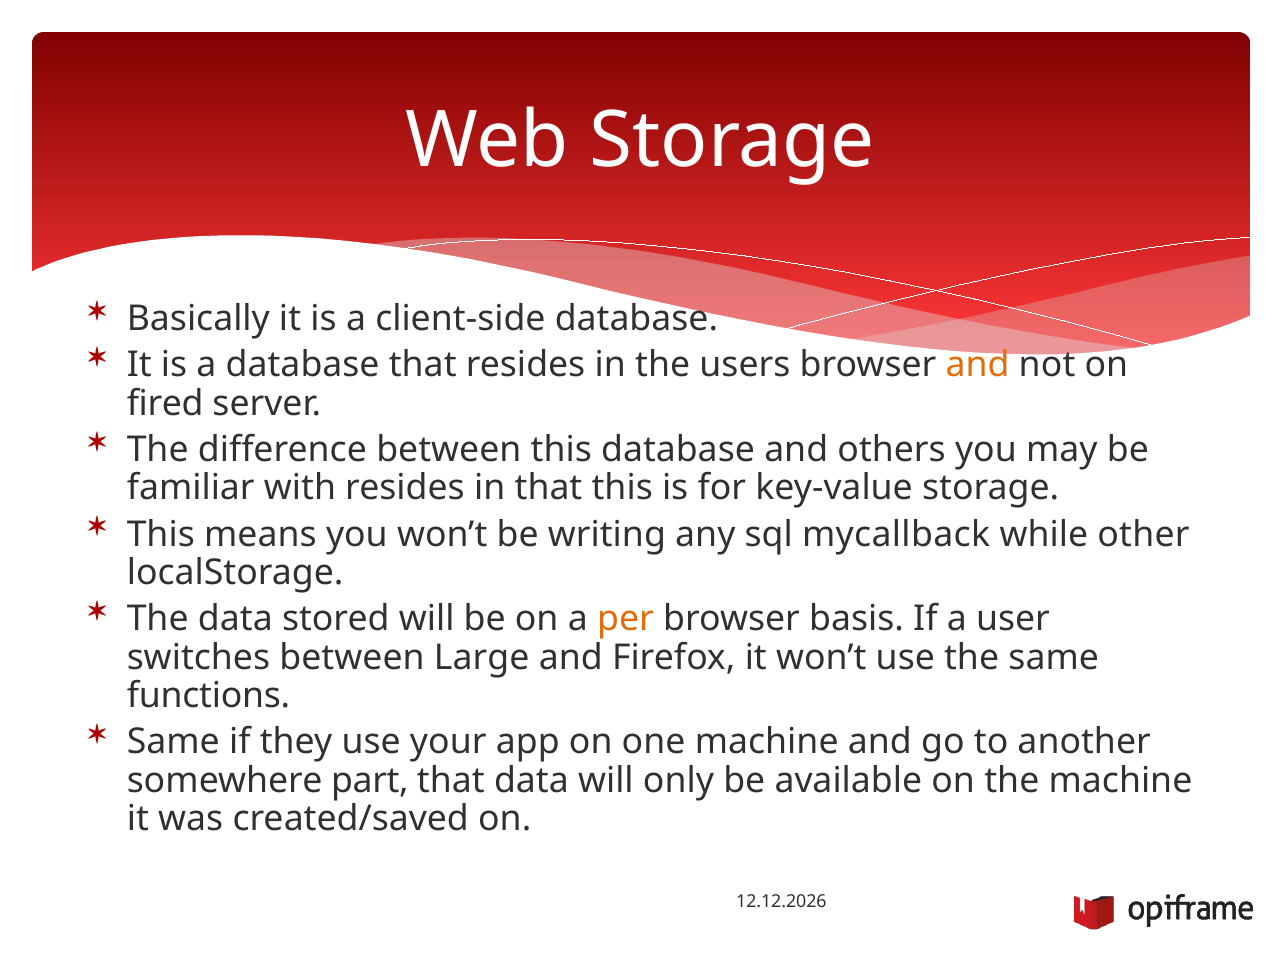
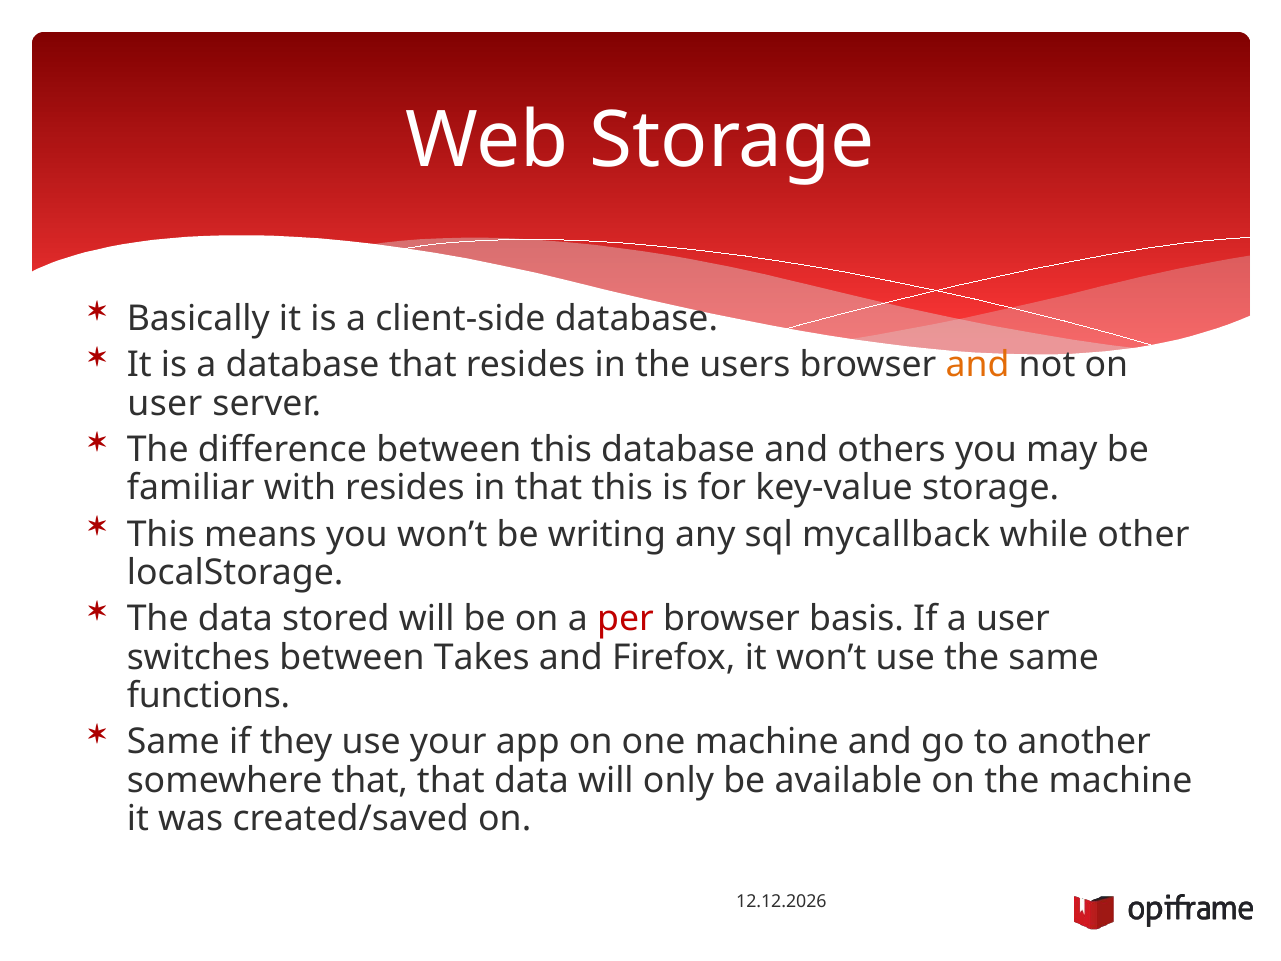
fired at (165, 404): fired -> user
per colour: orange -> red
Large: Large -> Takes
somewhere part: part -> that
